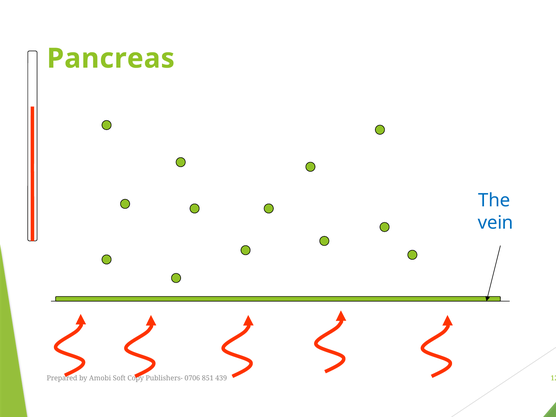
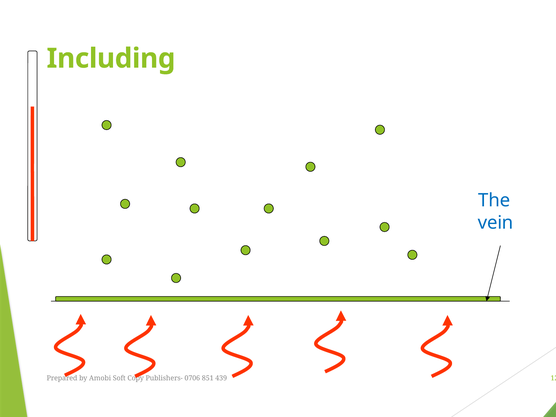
Pancreas: Pancreas -> Including
